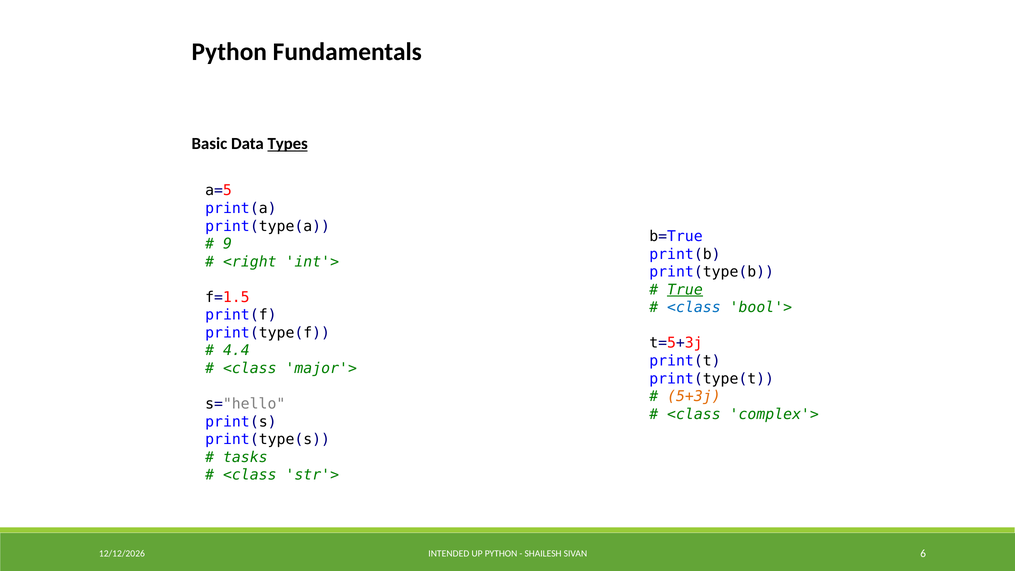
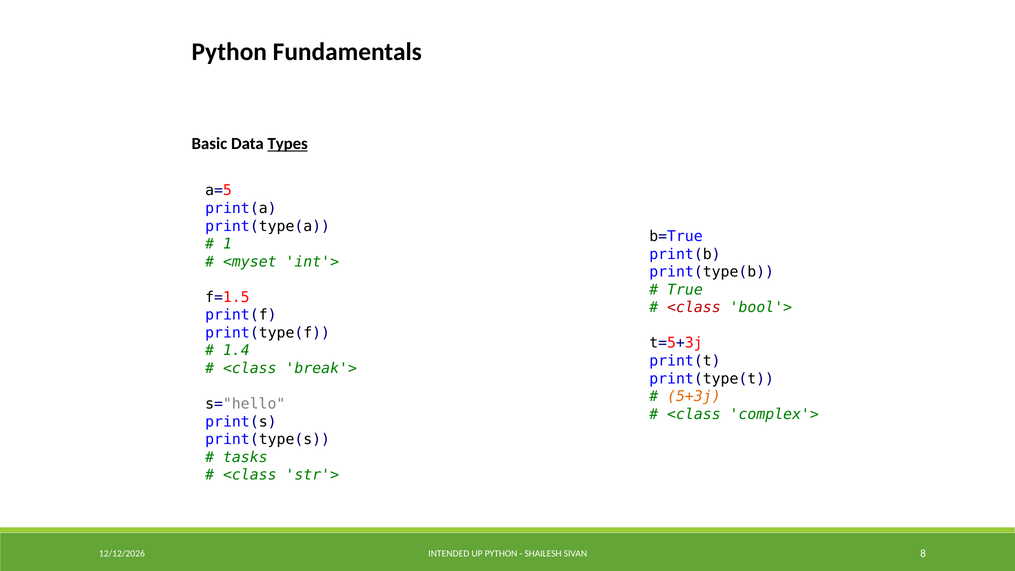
9: 9 -> 1
<right: <right -> <myset
True underline: present -> none
<class at (694, 307) colour: blue -> red
4.4: 4.4 -> 1.4
major'>: major'> -> break'>
6: 6 -> 8
